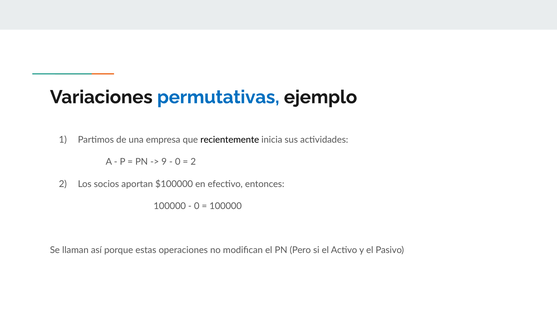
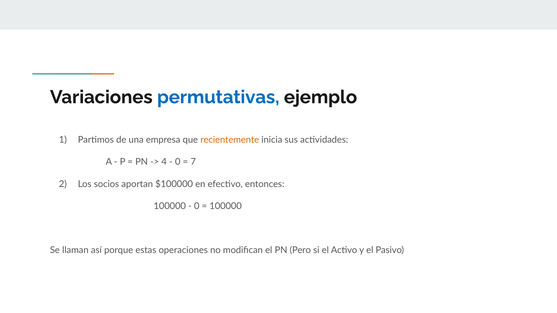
recientemente colour: black -> orange
9: 9 -> 4
2 at (193, 162): 2 -> 7
